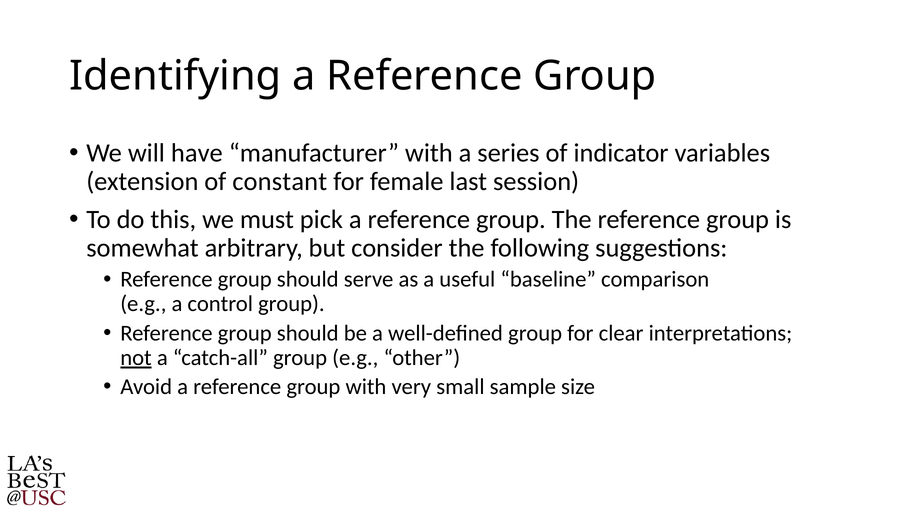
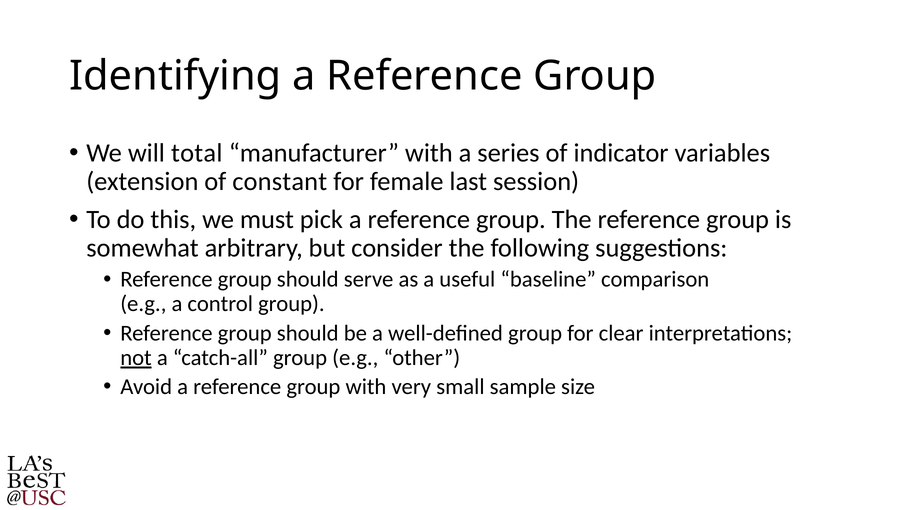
have: have -> total
